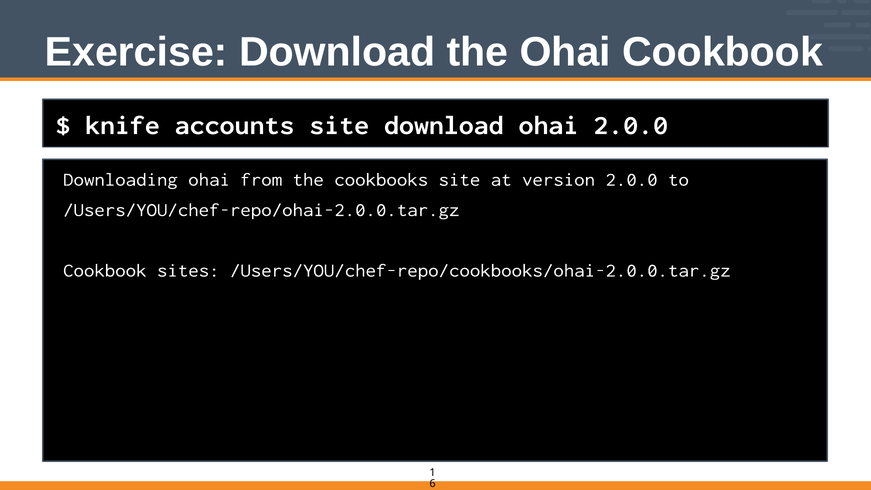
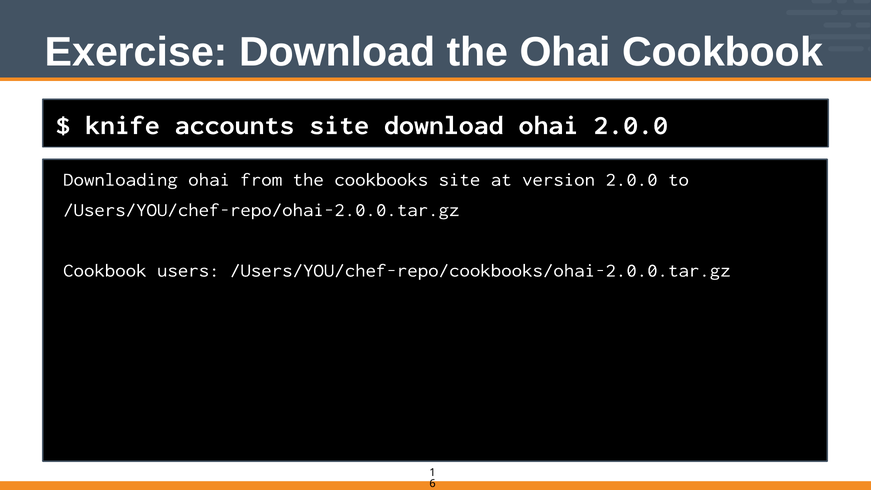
sites: sites -> users
